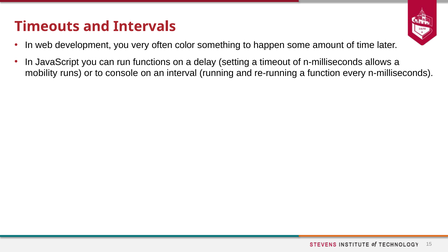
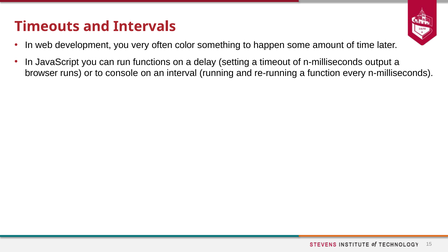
allows: allows -> output
mobility: mobility -> browser
